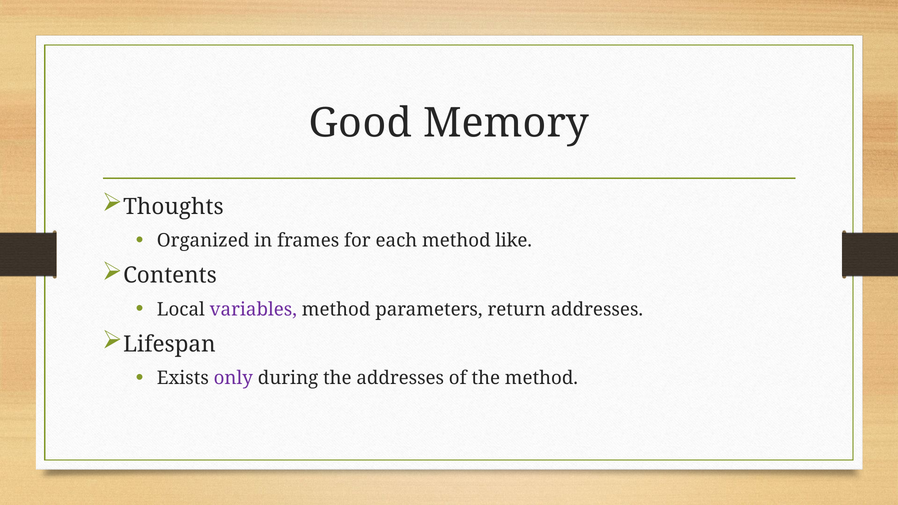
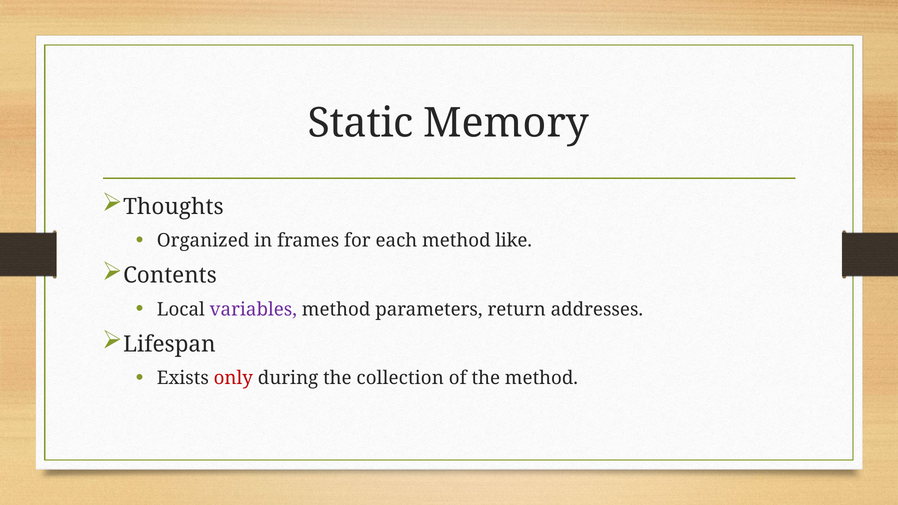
Good: Good -> Static
only colour: purple -> red
the addresses: addresses -> collection
